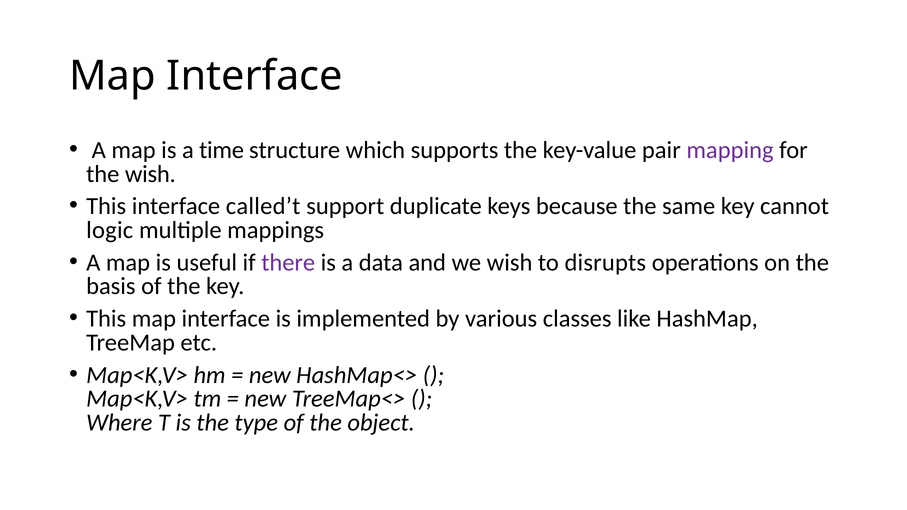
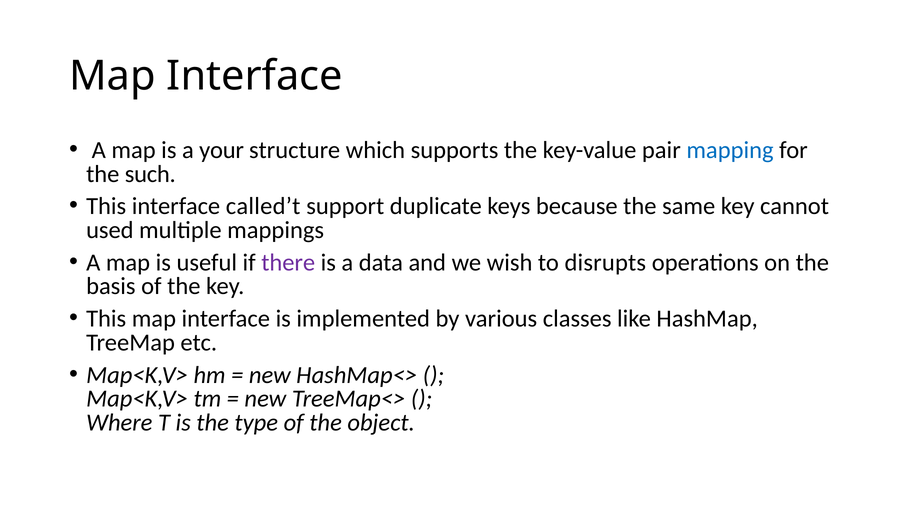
time: time -> your
mapping colour: purple -> blue
the wish: wish -> such
logic: logic -> used
